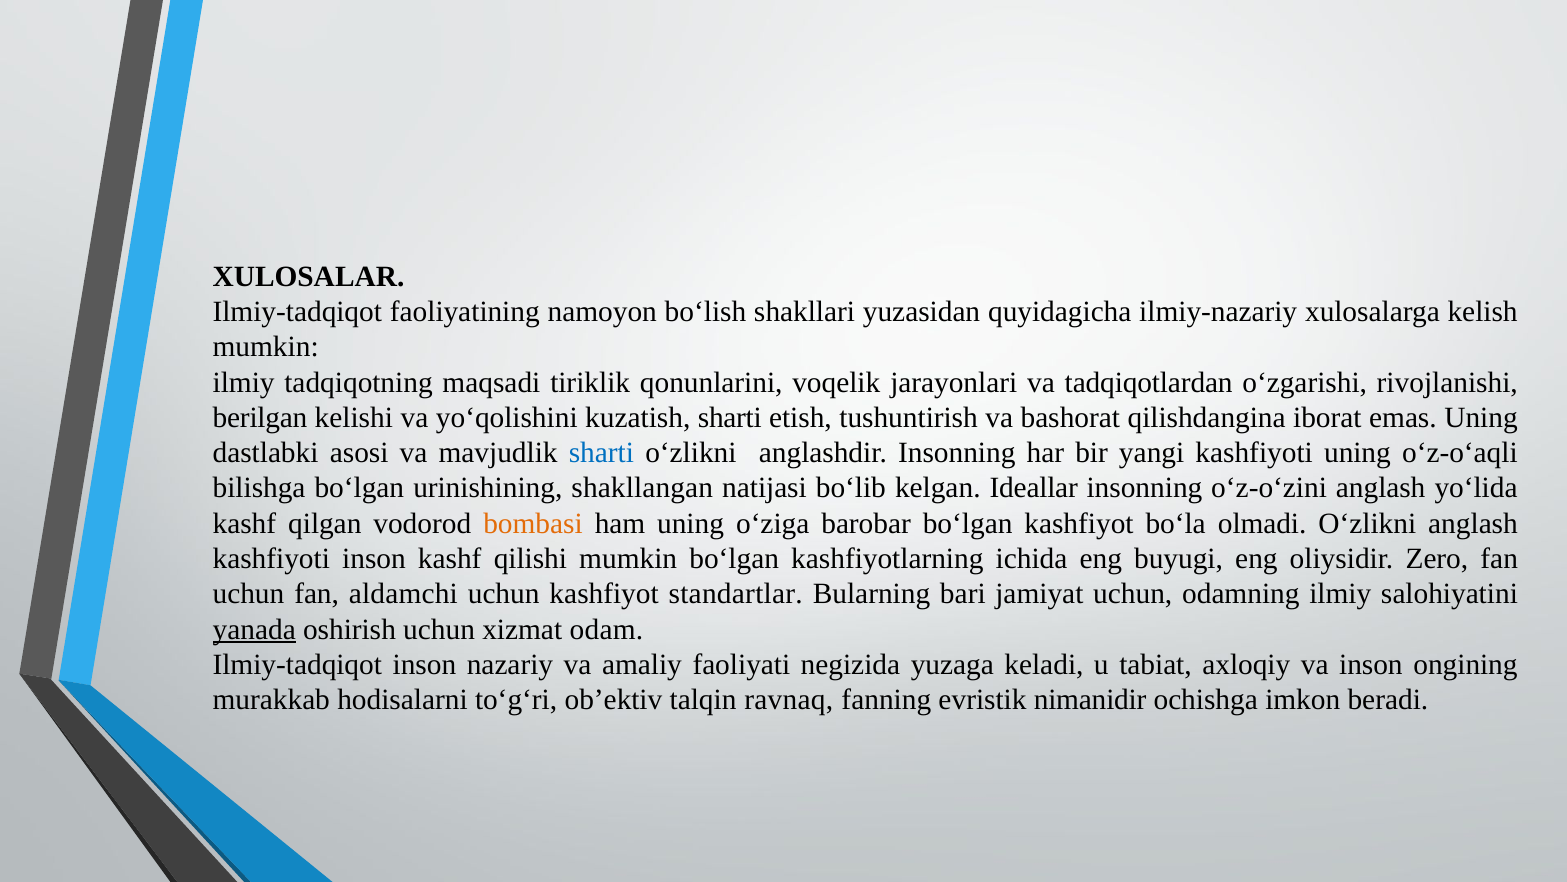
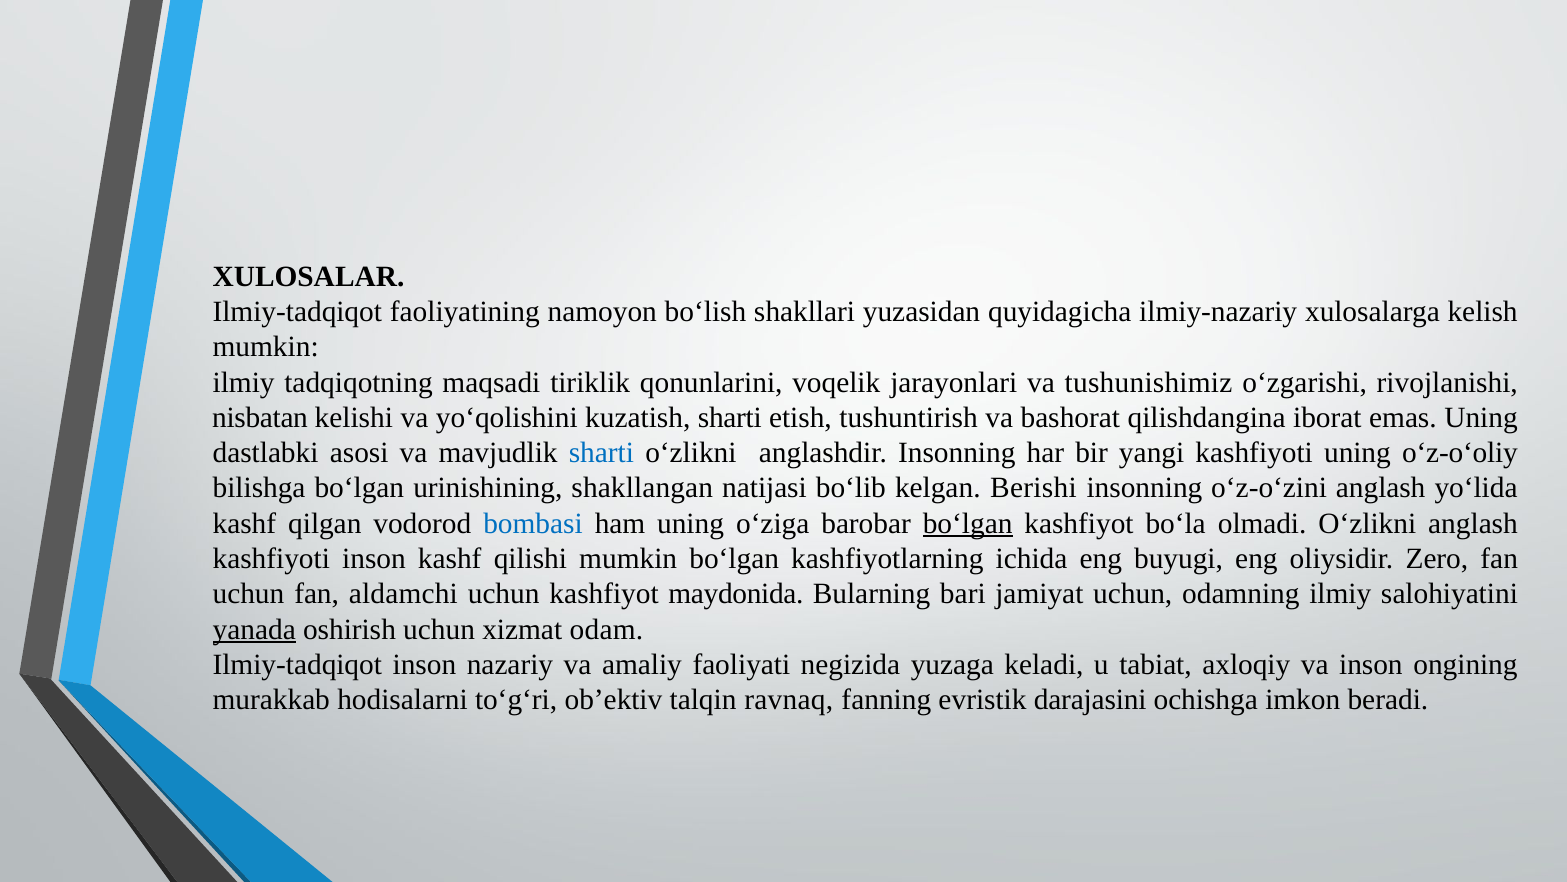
tadqiqotlardan: tadqiqotlardan -> tushunishimiz
berilgan: berilgan -> nisbаtаn
o‘z-o‘aqli: o‘z-o‘aqli -> o‘z-o‘oliy
Ideallar: Ideallar -> Berishi
bombasi colour: orange -> blue
bo‘lgan at (968, 523) underline: none -> present
standartlar: standartlar -> maydonida
nimanidir: nimanidir -> darajasini
